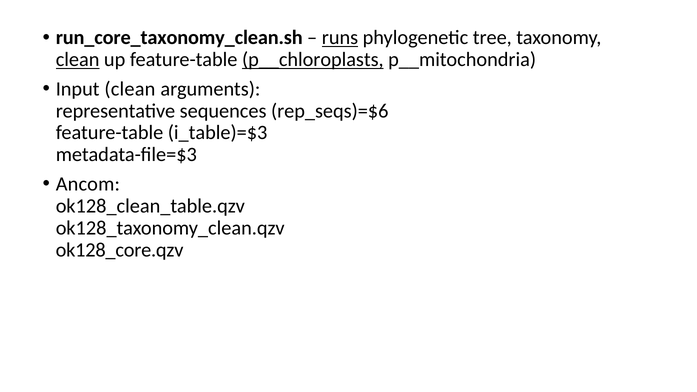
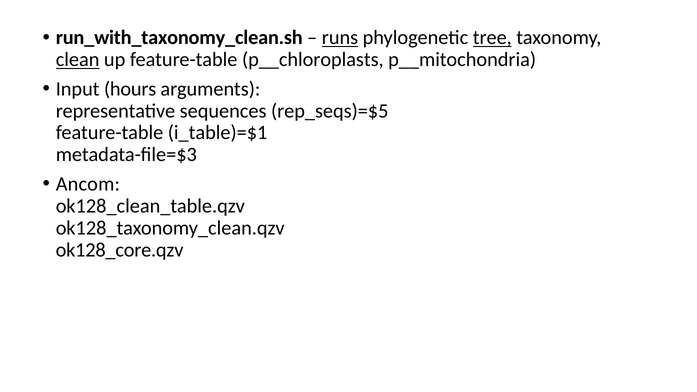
run_core_taxonomy_clean.sh: run_core_taxonomy_clean.sh -> run_with_taxonomy_clean.sh
tree underline: none -> present
p__chloroplasts underline: present -> none
Input clean: clean -> hours
rep_seqs)=$6: rep_seqs)=$6 -> rep_seqs)=$5
i_table)=$3: i_table)=$3 -> i_table)=$1
